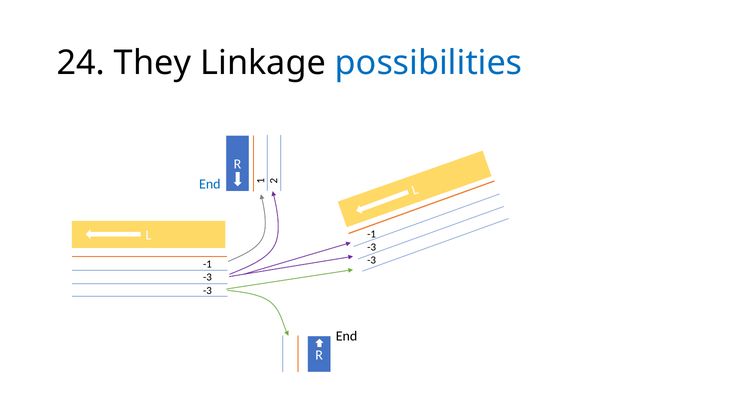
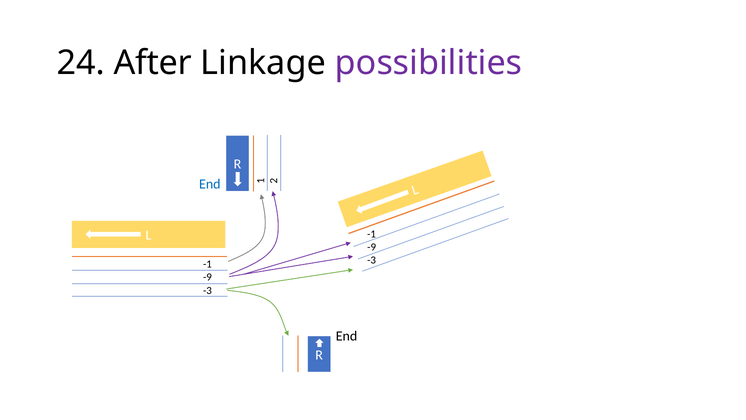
They: They -> After
possibilities colour: blue -> purple
-3 at (372, 247): -3 -> -9
-3 at (207, 277): -3 -> -9
